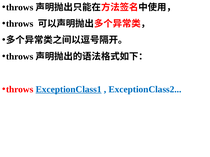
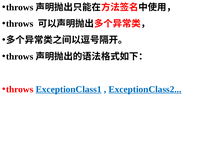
ExceptionClass2 underline: none -> present
